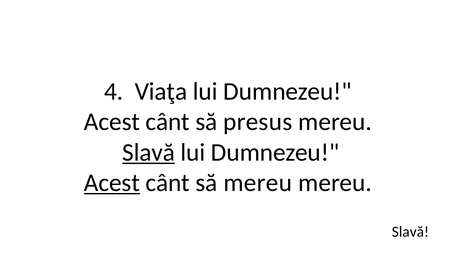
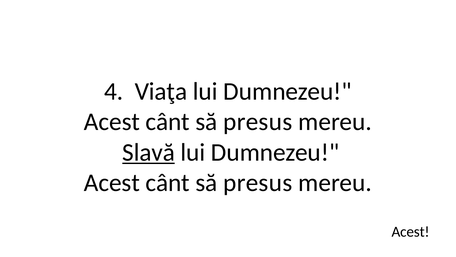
Acest at (112, 182) underline: present -> none
mereu at (258, 182): mereu -> presus
Slavă at (410, 231): Slavă -> Acest
